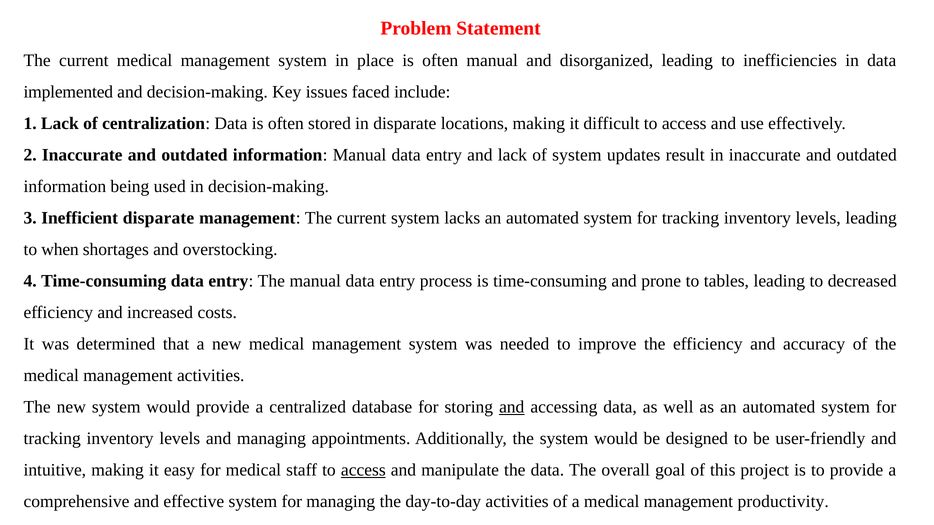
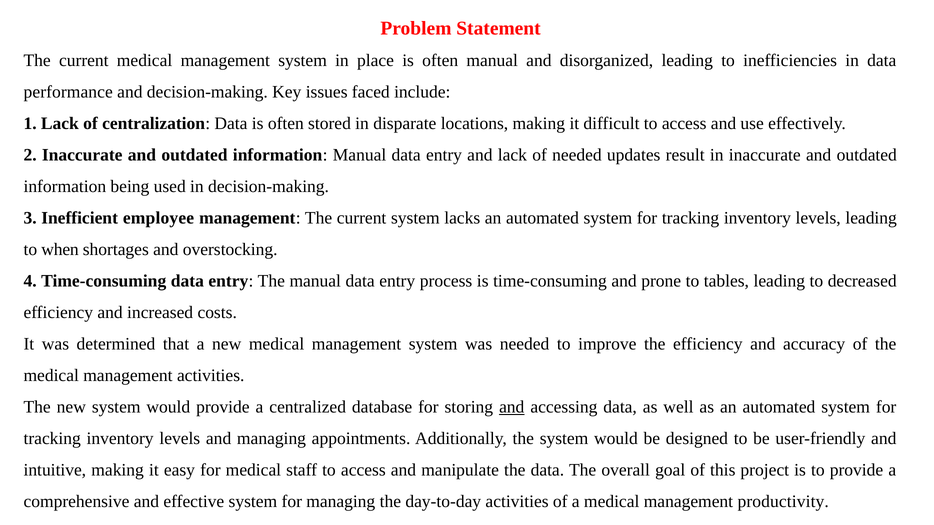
implemented: implemented -> performance
of system: system -> needed
Inefficient disparate: disparate -> employee
access at (363, 471) underline: present -> none
